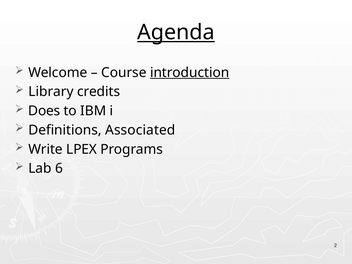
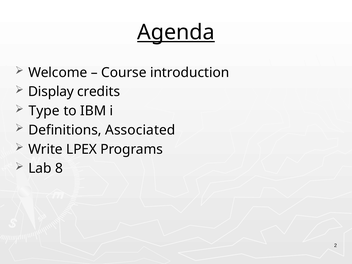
introduction underline: present -> none
Library: Library -> Display
Does: Does -> Type
6: 6 -> 8
